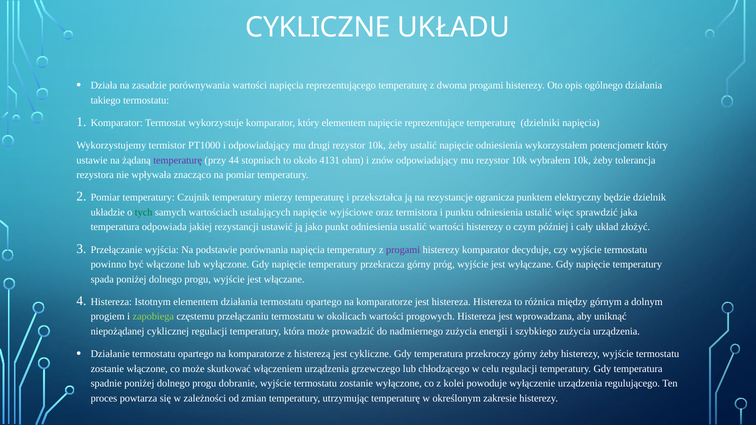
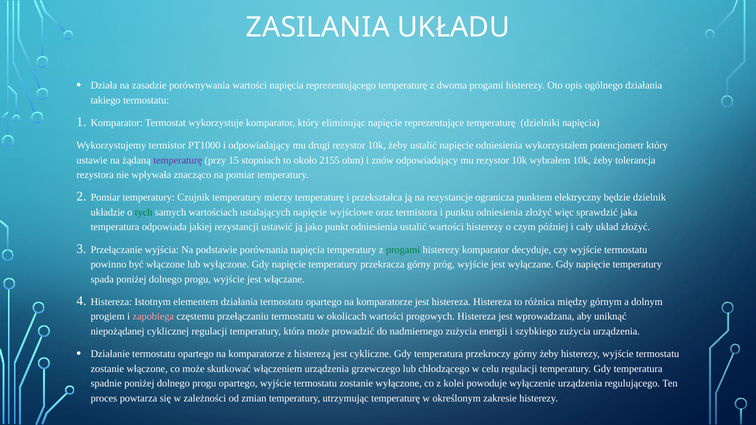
CYKLICZNE at (318, 27): CYKLICZNE -> ZASILANIA
który elementem: elementem -> eliminując
44: 44 -> 15
4131: 4131 -> 2155
punktu odniesienia ustalić: ustalić -> złożyć
progami at (403, 250) colour: purple -> green
zapobiega colour: light green -> pink
progu dobranie: dobranie -> opartego
